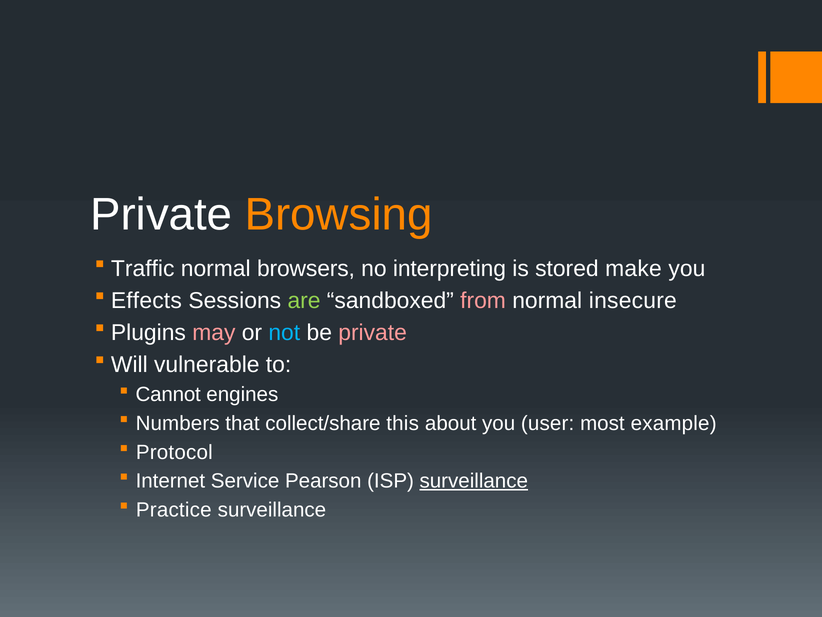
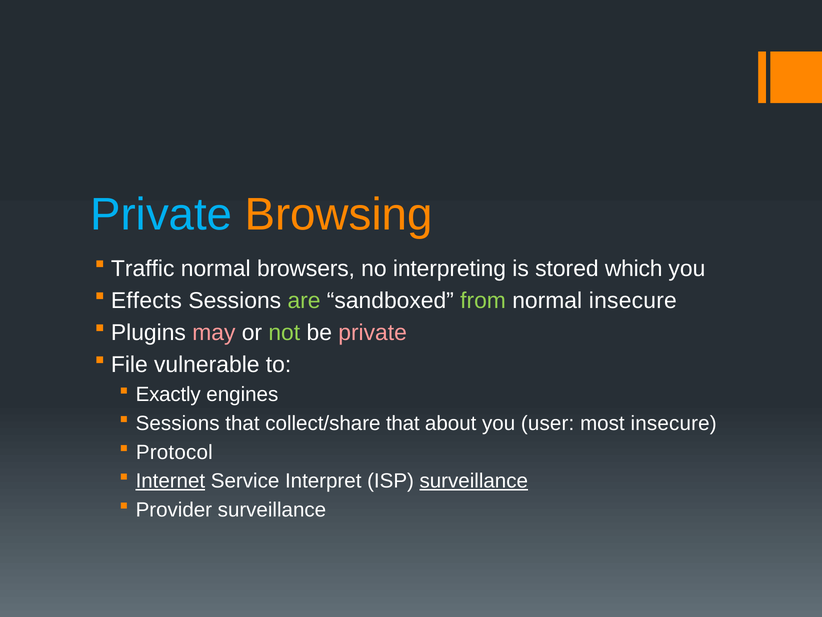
Private at (161, 214) colour: white -> light blue
make: make -> which
from colour: pink -> light green
not colour: light blue -> light green
Will: Will -> File
Cannot: Cannot -> Exactly
Numbers at (178, 423): Numbers -> Sessions
collect/share this: this -> that
most example: example -> insecure
Internet underline: none -> present
Pearson: Pearson -> Interpret
Practice: Practice -> Provider
